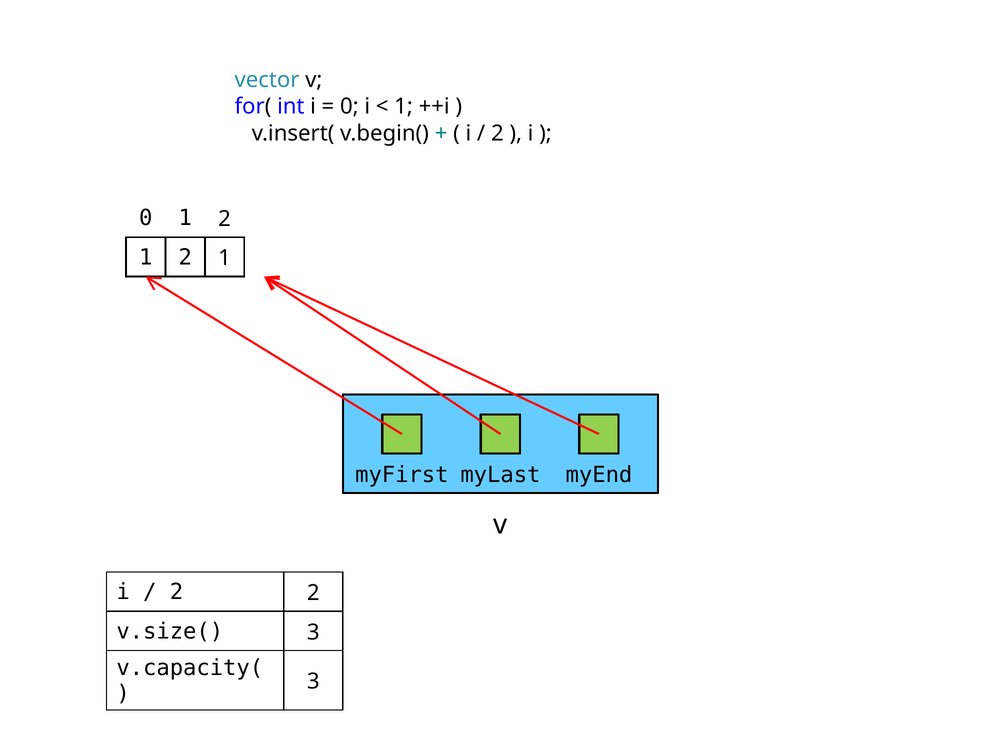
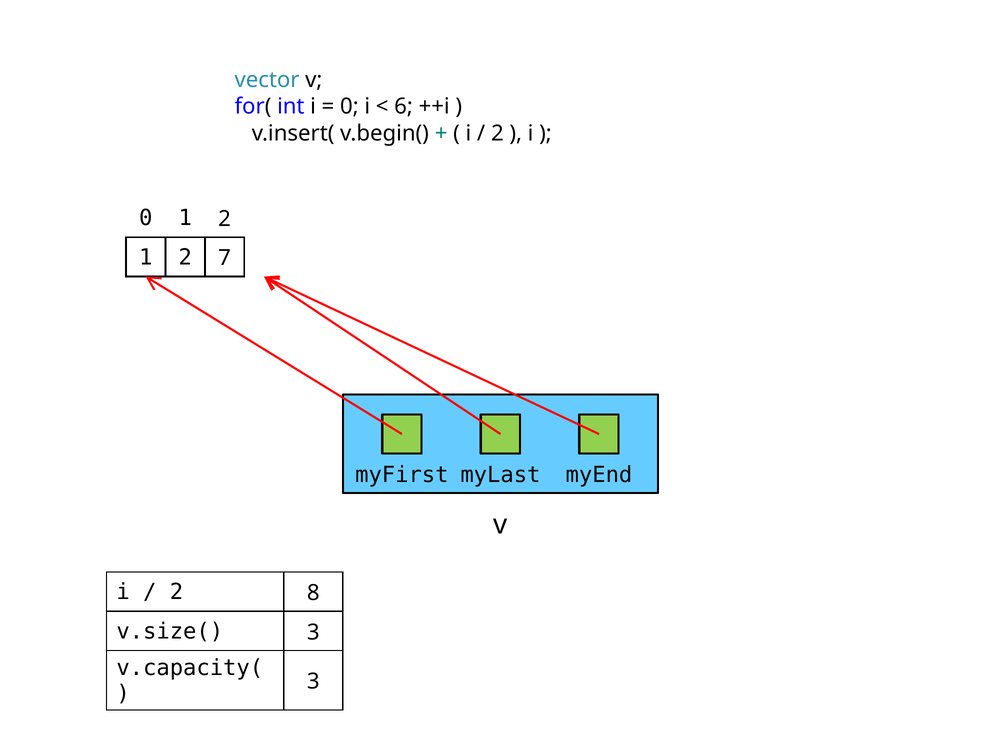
1 at (404, 107): 1 -> 6
1 at (225, 258): 1 -> 7
2 2: 2 -> 8
